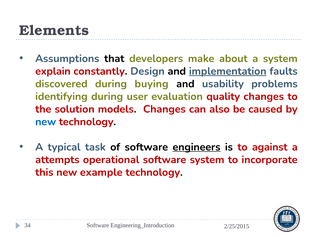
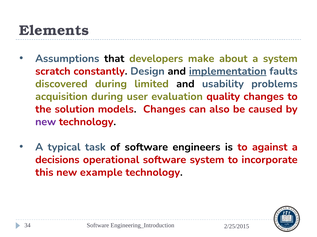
explain: explain -> scratch
buying: buying -> limited
identifying: identifying -> acquisition
new at (46, 122) colour: blue -> purple
engineers underline: present -> none
attempts: attempts -> decisions
